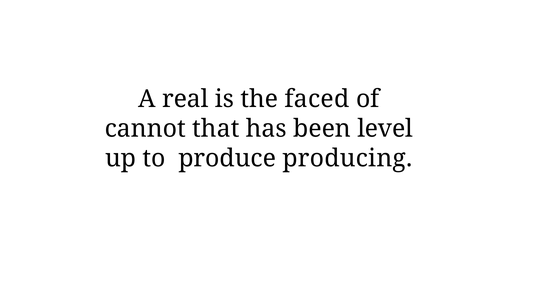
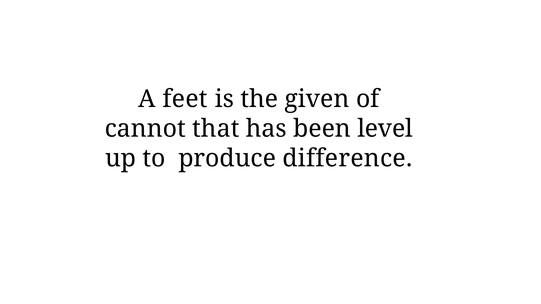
real: real -> feet
faced: faced -> given
producing: producing -> difference
